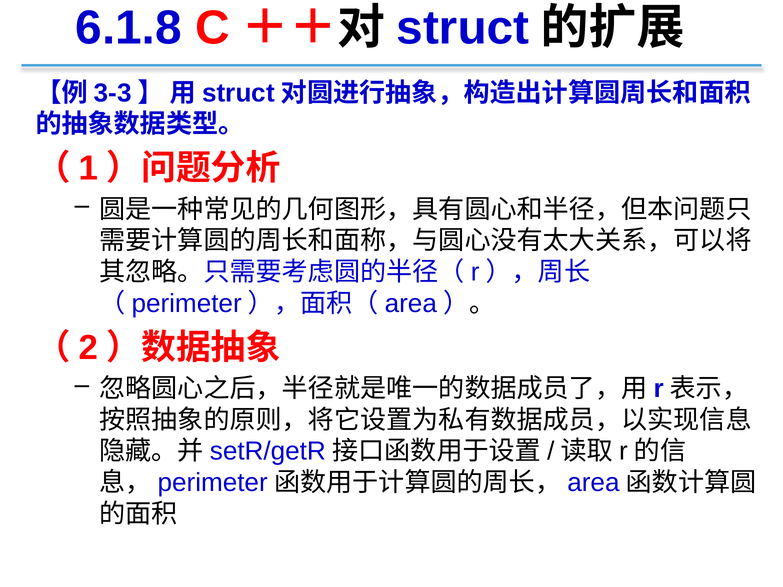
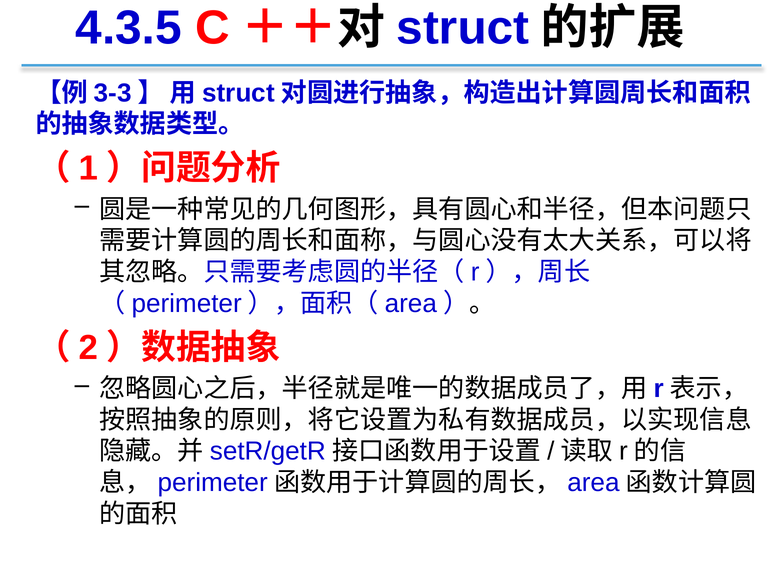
6.1.8: 6.1.8 -> 4.3.5
